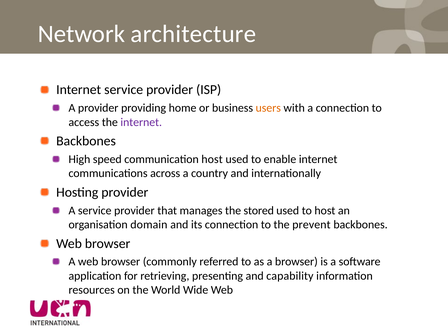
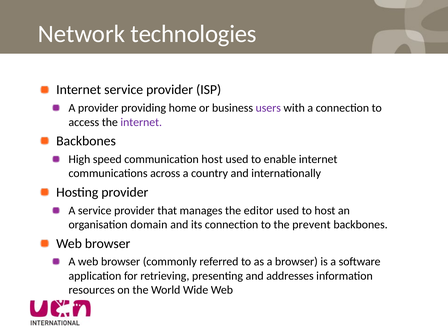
architecture: architecture -> technologies
users colour: orange -> purple
stored: stored -> editor
capability: capability -> addresses
